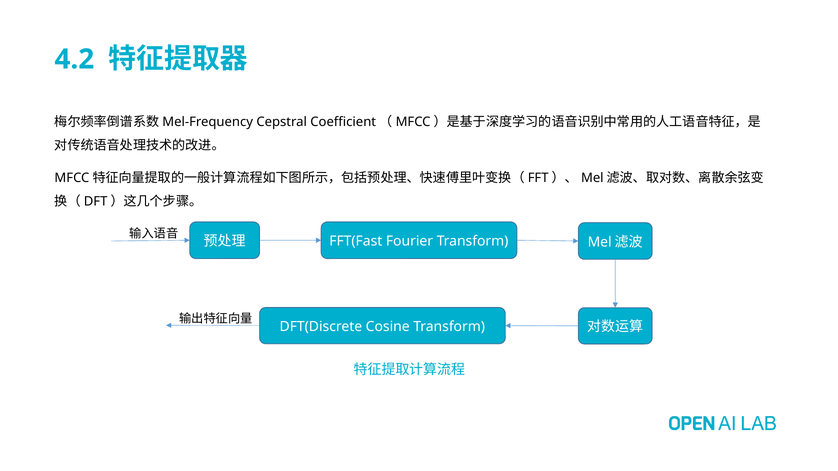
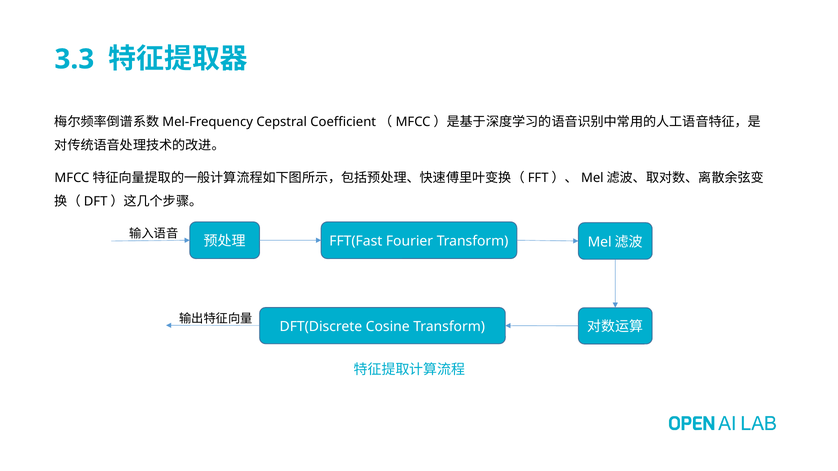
4.2: 4.2 -> 3.3
